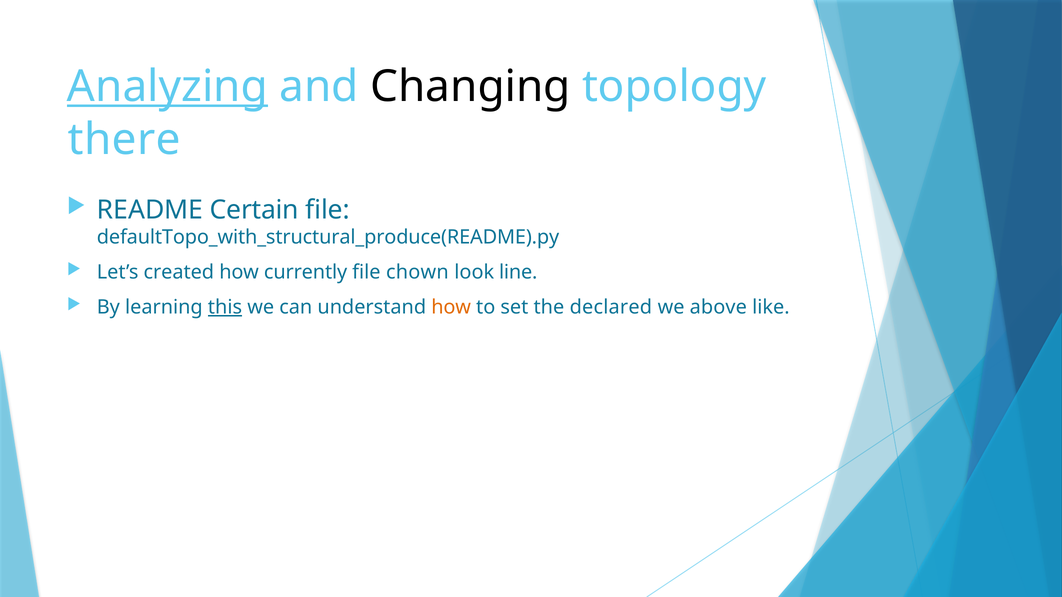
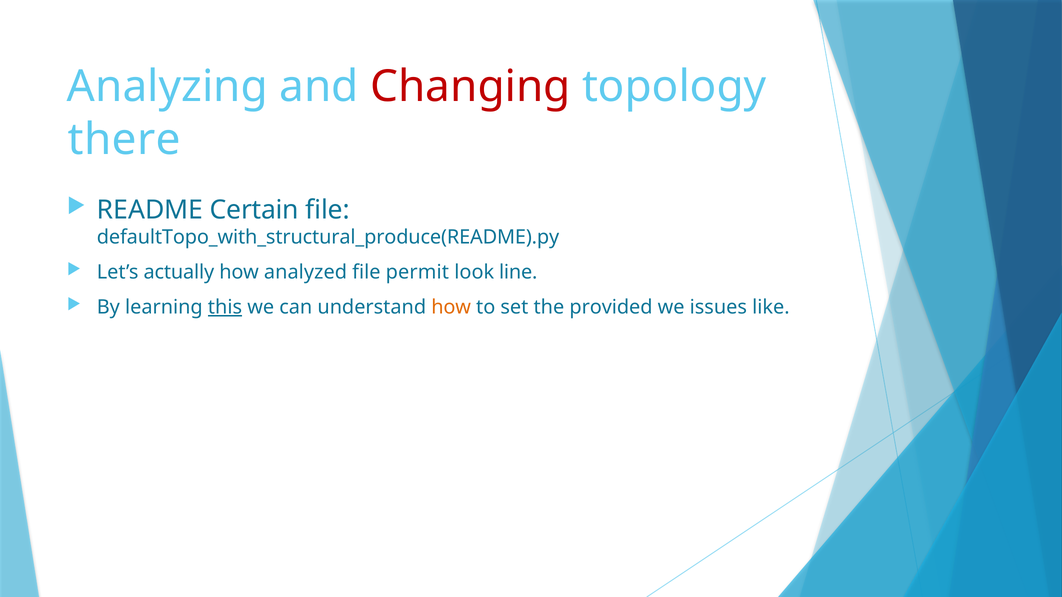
Analyzing underline: present -> none
Changing colour: black -> red
created: created -> actually
currently: currently -> analyzed
chown: chown -> permit
declared: declared -> provided
above: above -> issues
